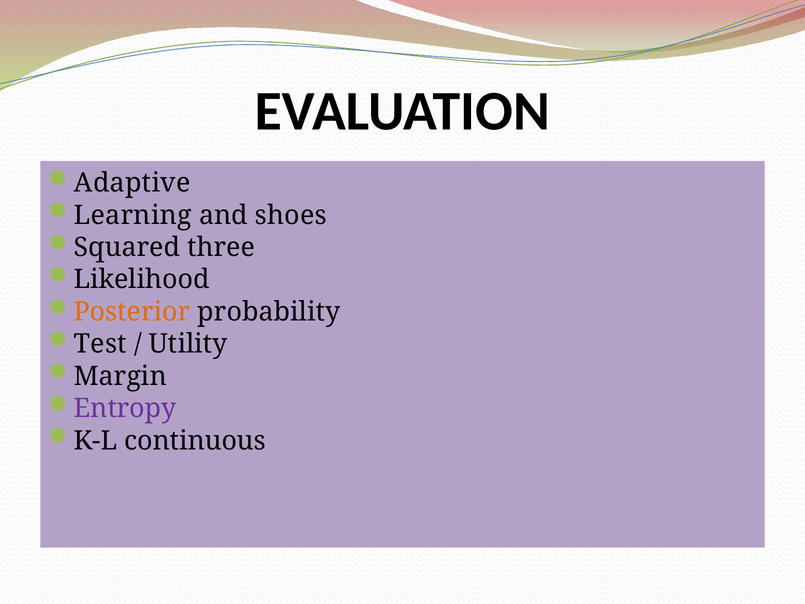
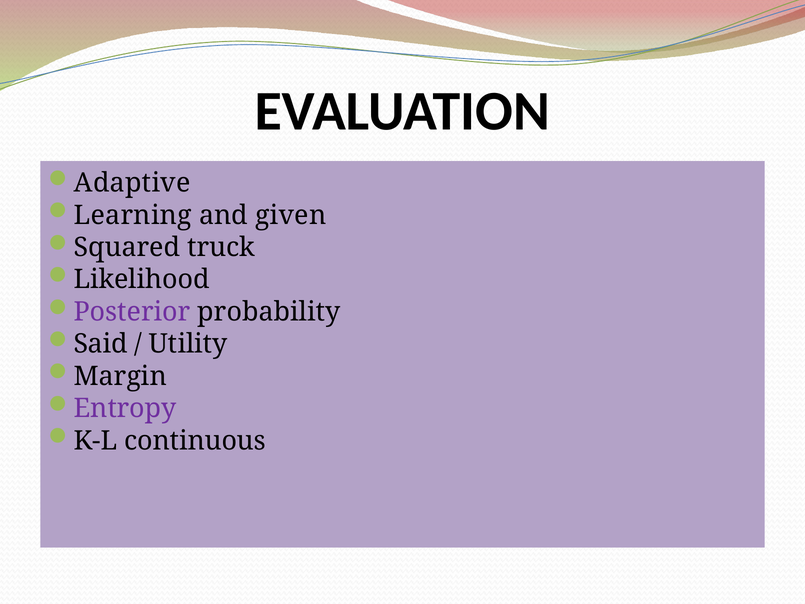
shoes: shoes -> given
three: three -> truck
Posterior colour: orange -> purple
Test: Test -> Said
